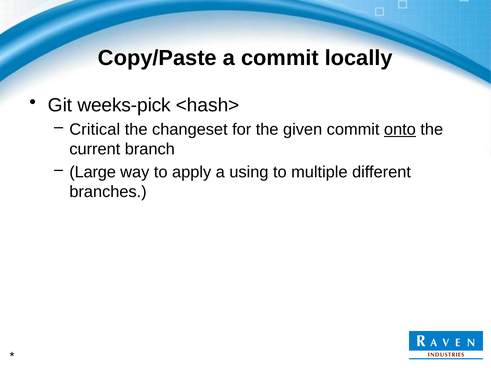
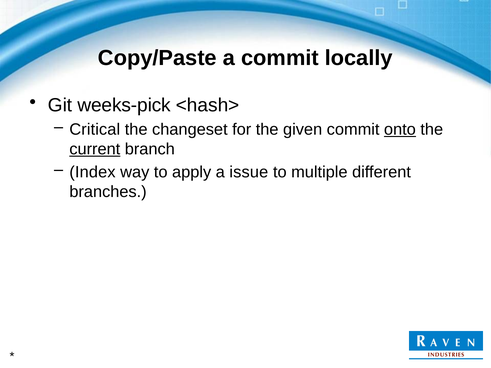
current underline: none -> present
Large: Large -> Index
using: using -> issue
